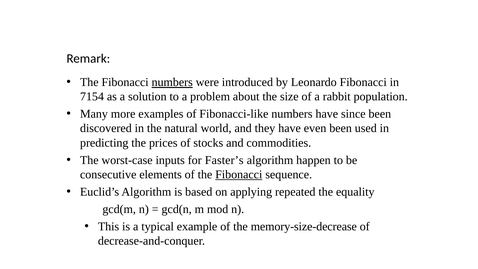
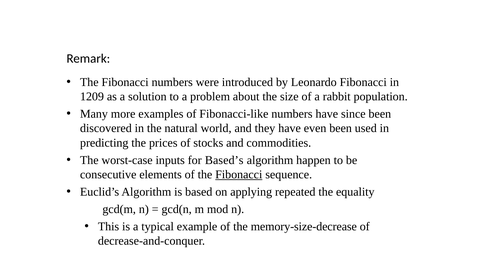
numbers at (172, 82) underline: present -> none
7154: 7154 -> 1209
Faster’s: Faster’s -> Based’s
